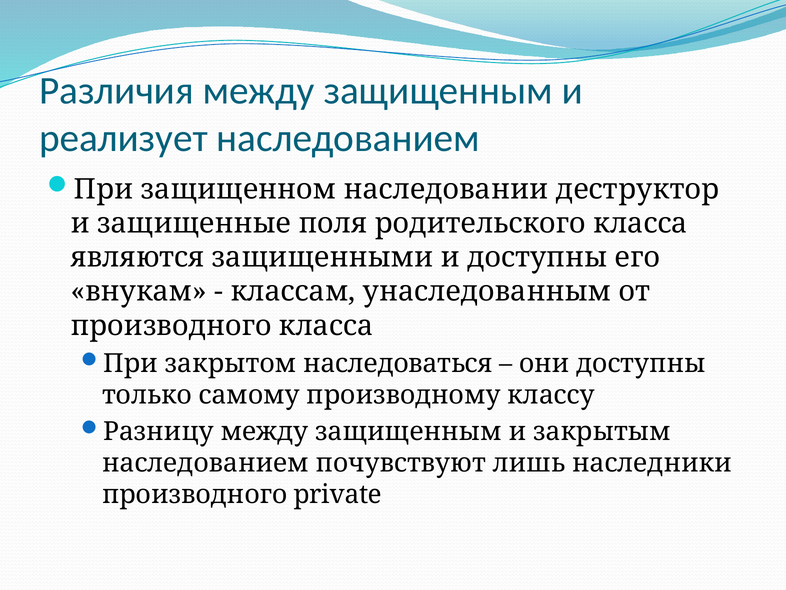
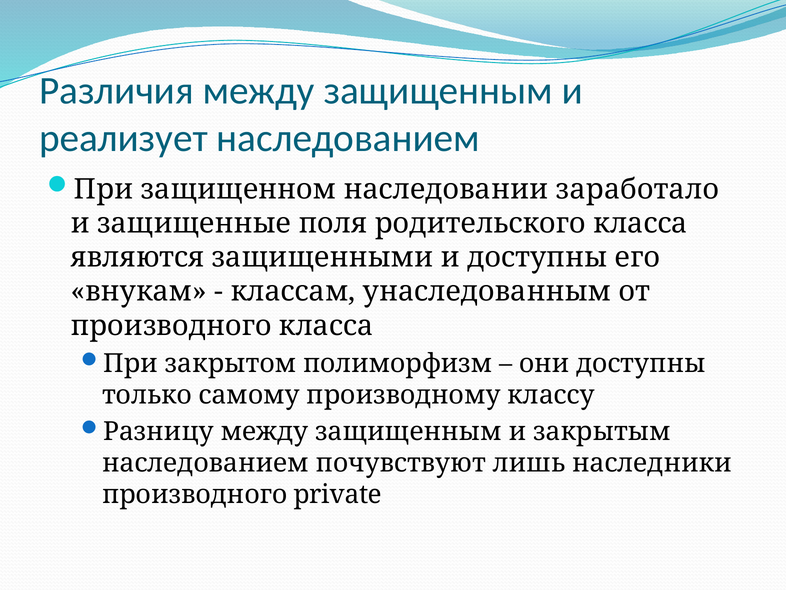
деструктор: деструктор -> заработало
наследоваться: наследоваться -> полиморфизм
